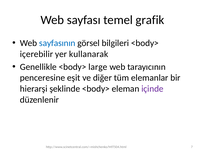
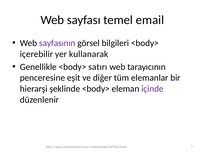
grafik: grafik -> email
sayfasının colour: blue -> purple
large: large -> satırı
